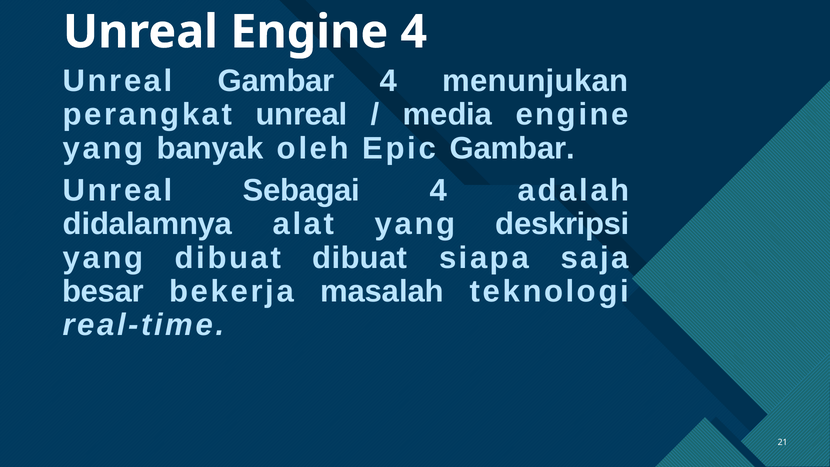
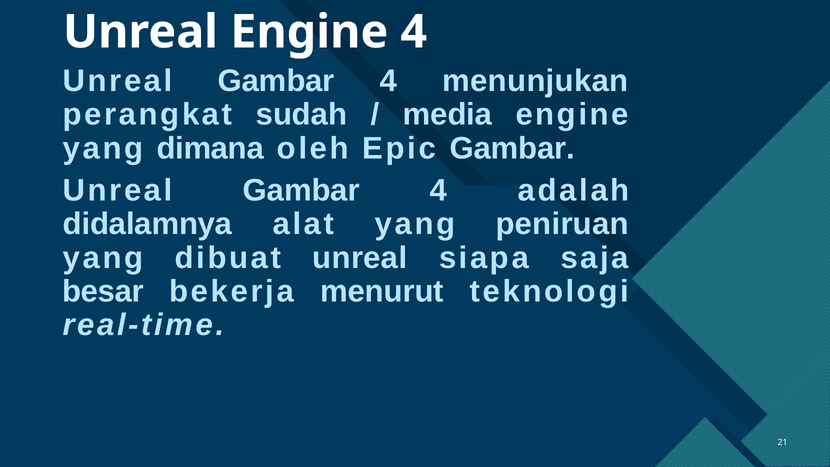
perangkat unreal: unreal -> sudah
banyak: banyak -> dimana
Sebagai at (301, 191): Sebagai -> Gambar
deskripsi: deskripsi -> peniruan
dibuat dibuat: dibuat -> unreal
masalah: masalah -> menurut
